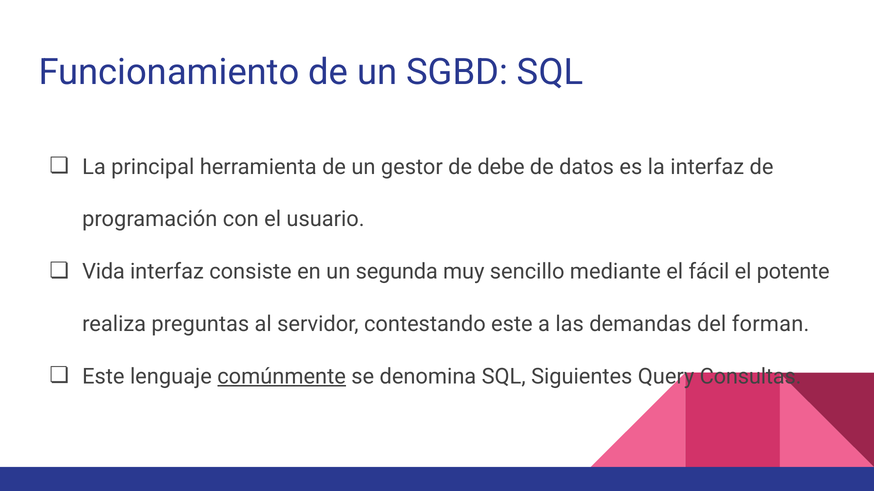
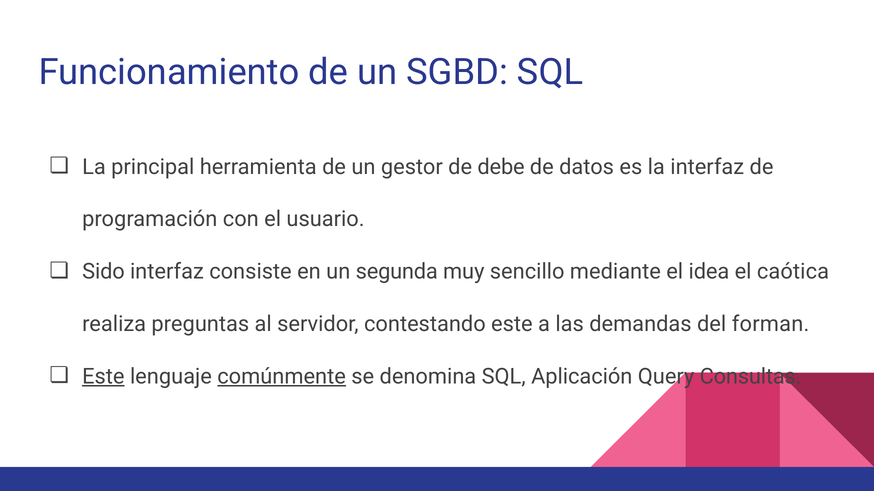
Vida: Vida -> Sido
fácil: fácil -> idea
potente: potente -> caótica
Este at (103, 377) underline: none -> present
Siguientes: Siguientes -> Aplicación
